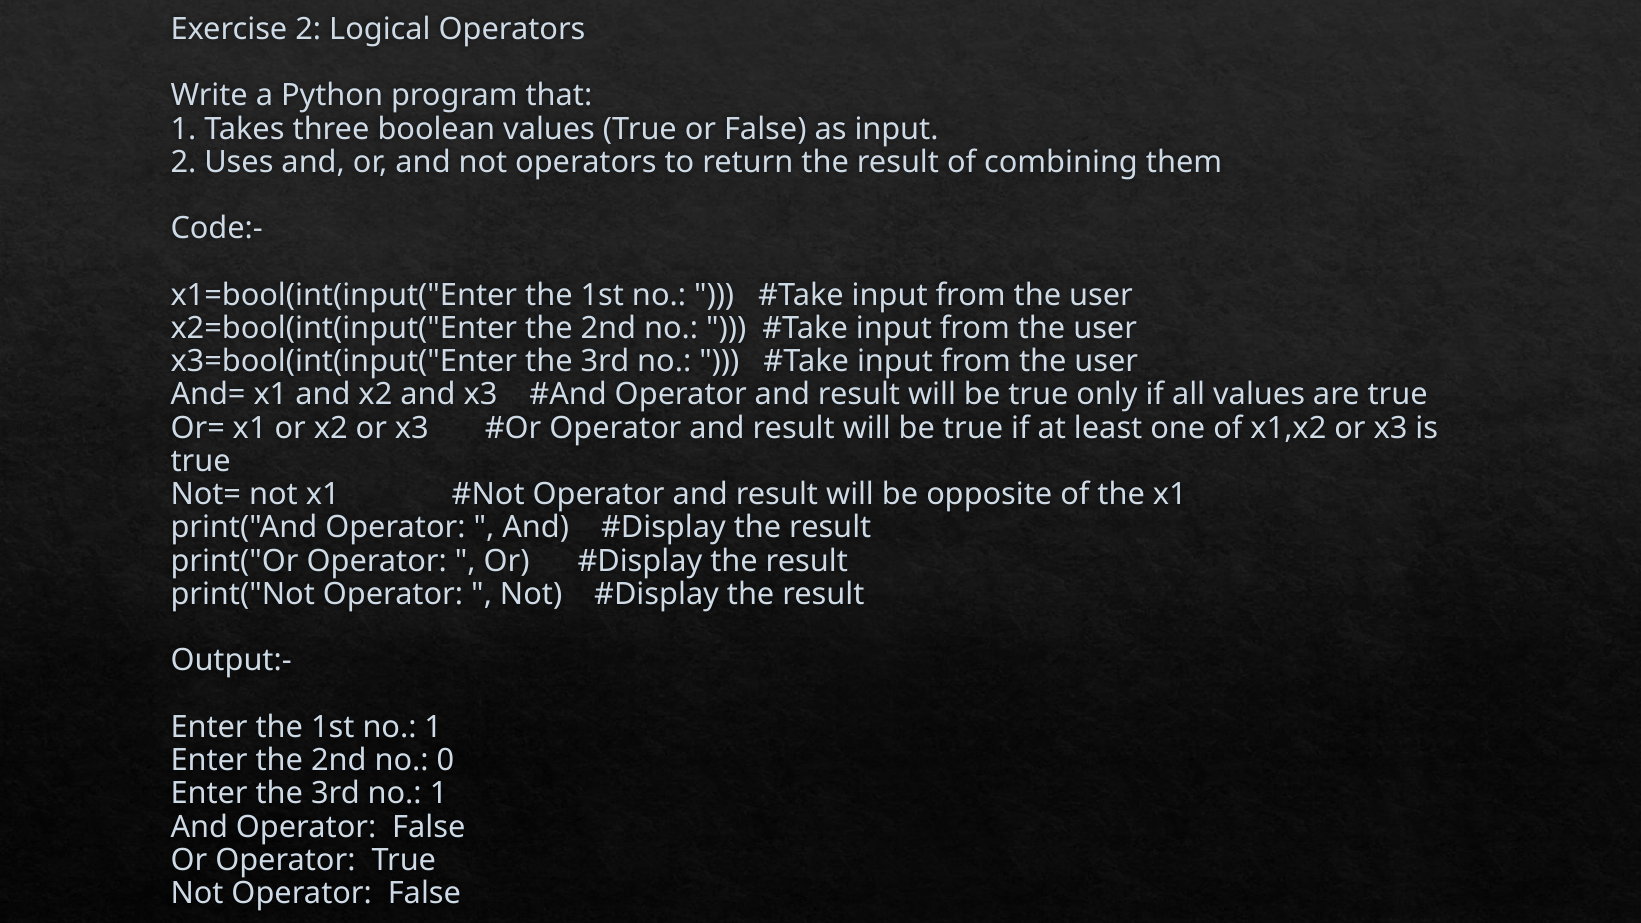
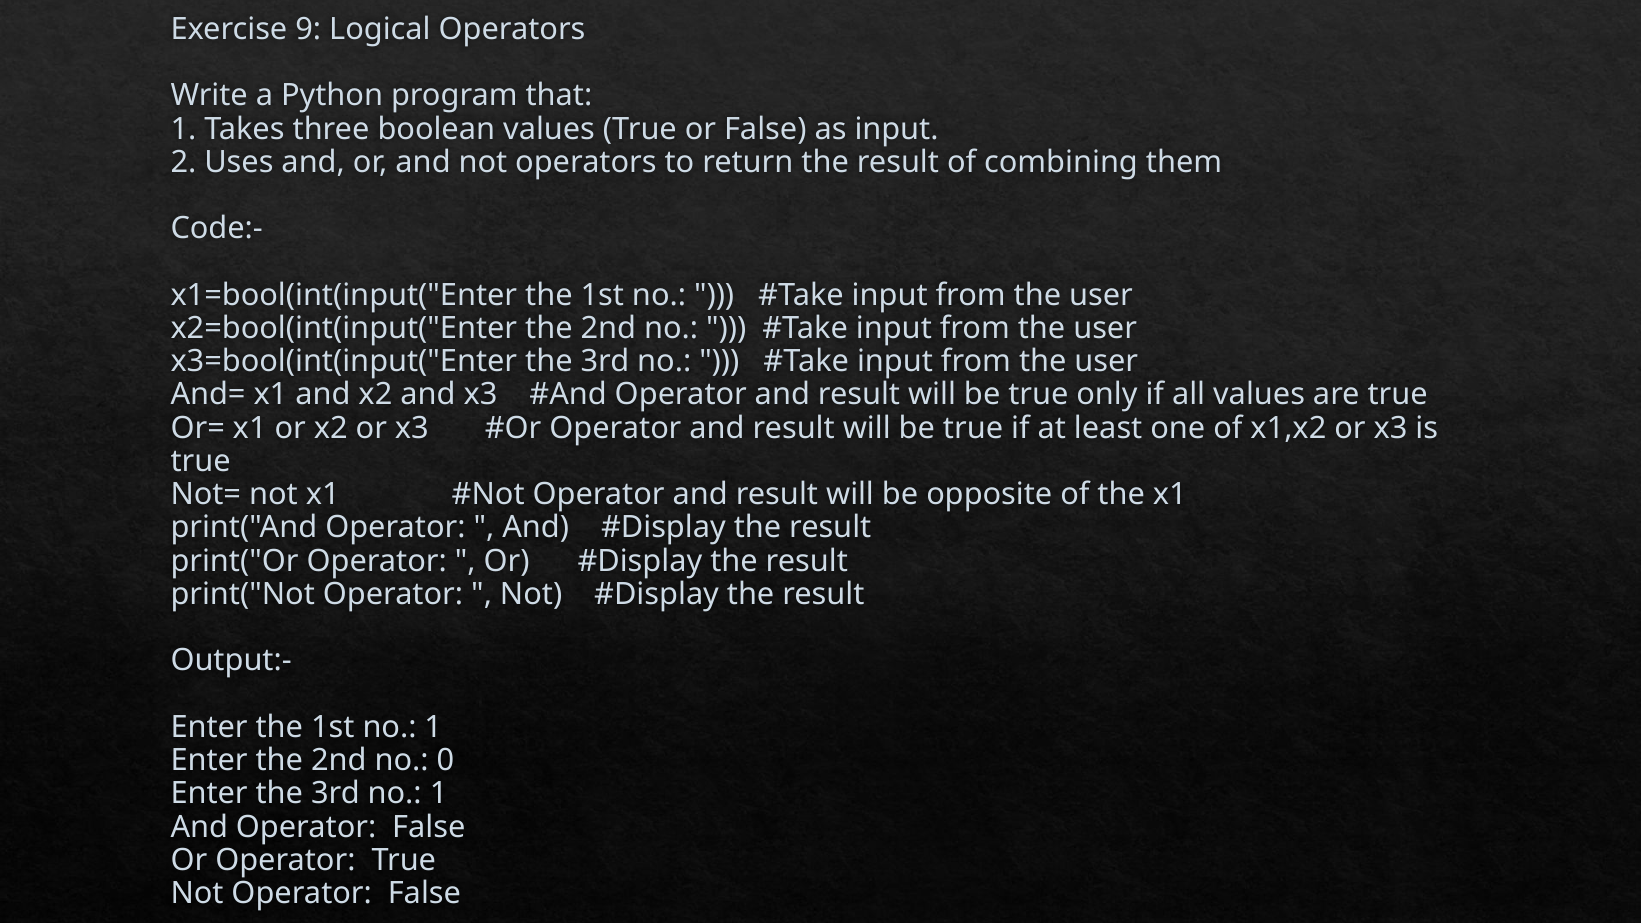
Exercise 2: 2 -> 9
